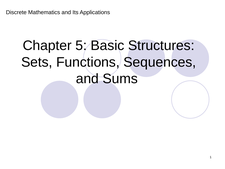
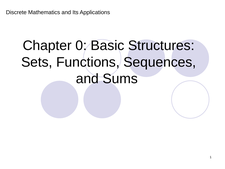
5: 5 -> 0
